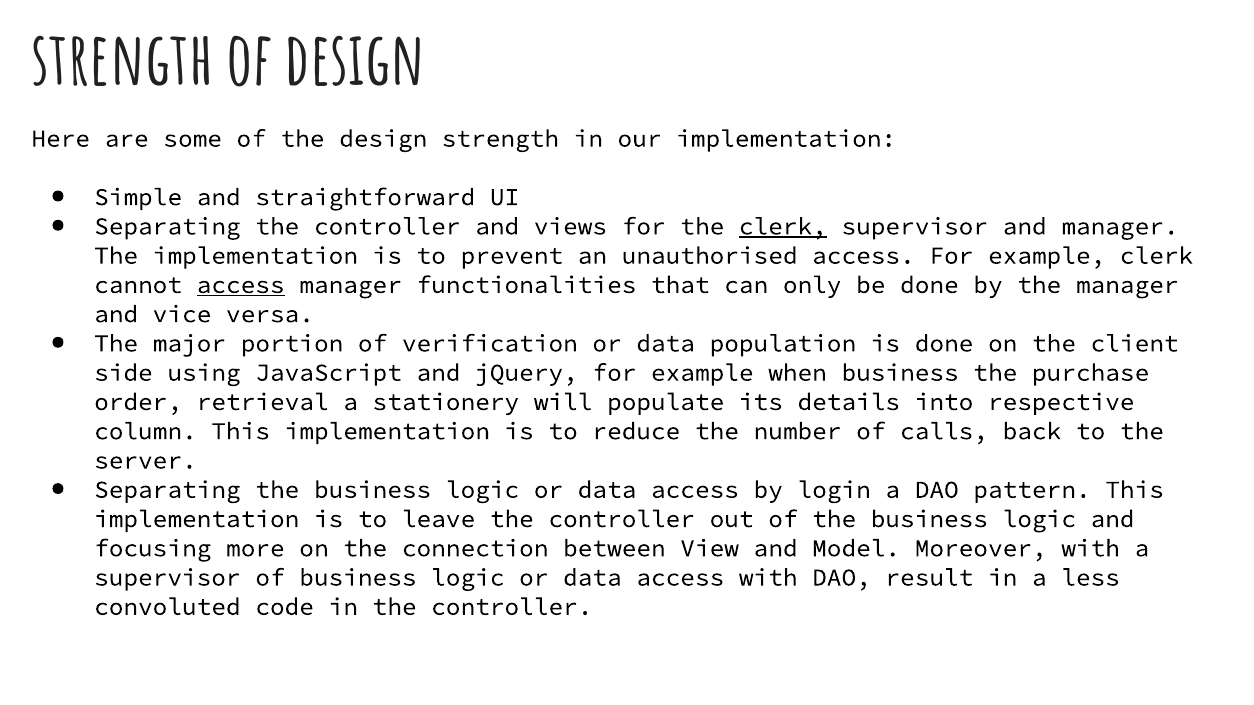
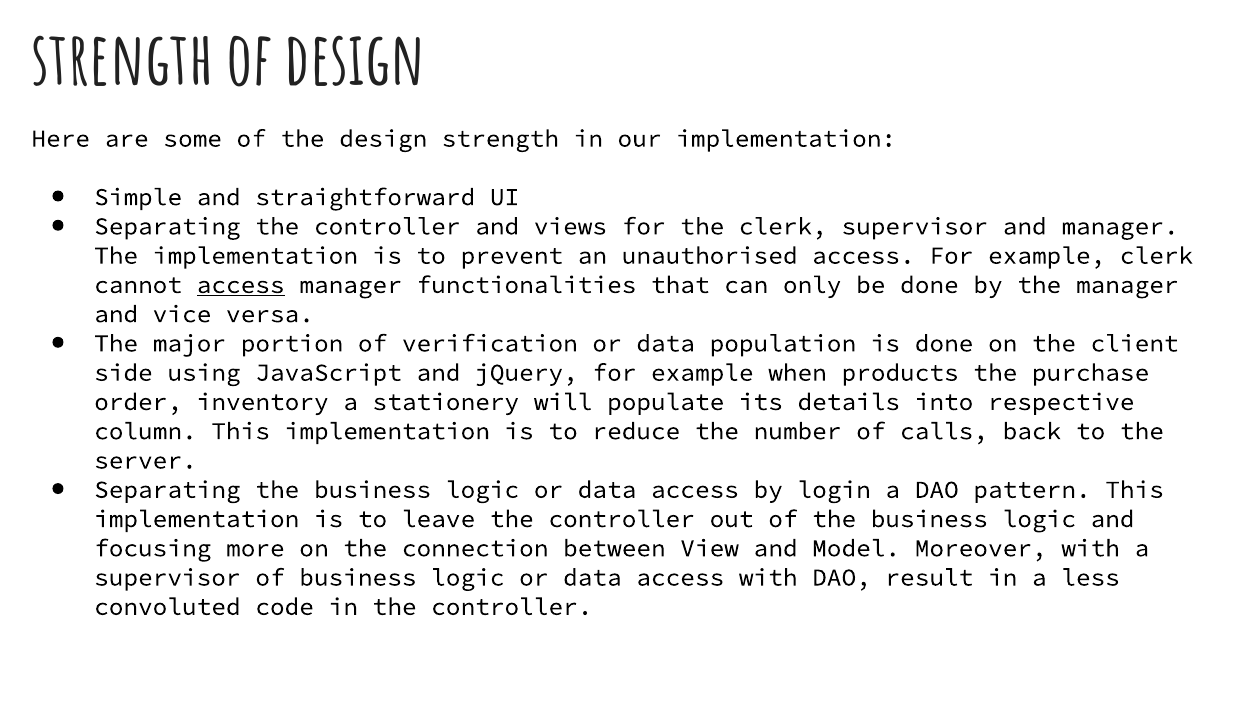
clerk at (783, 227) underline: present -> none
when business: business -> products
retrieval: retrieval -> inventory
